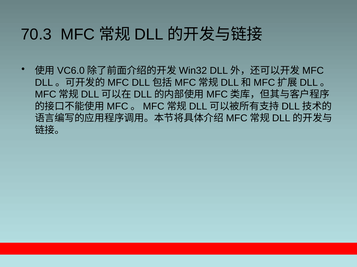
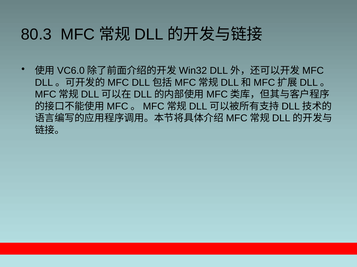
70.3: 70.3 -> 80.3
